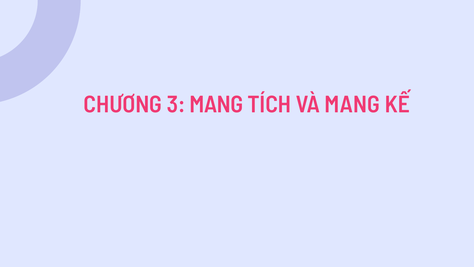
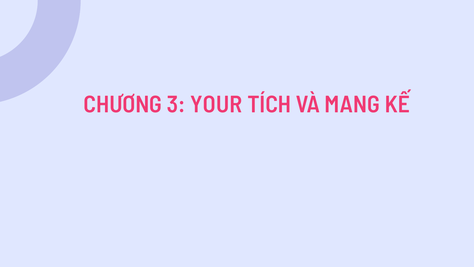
3 MANG: MANG -> YOUR
